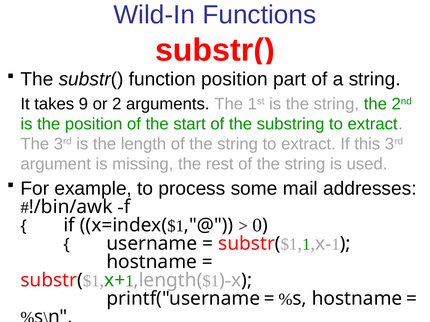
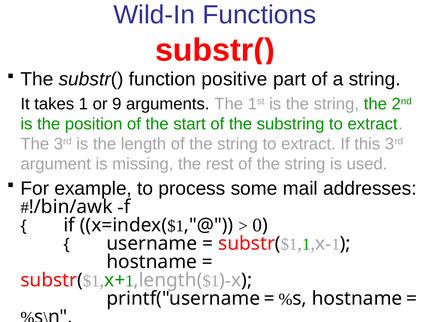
function position: position -> positive
takes 9: 9 -> 1
2: 2 -> 9
